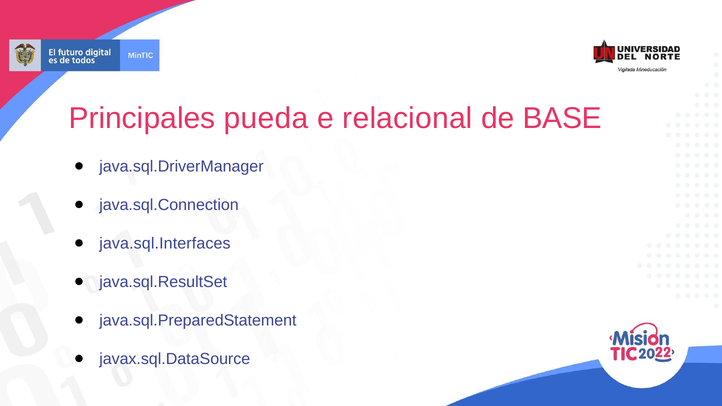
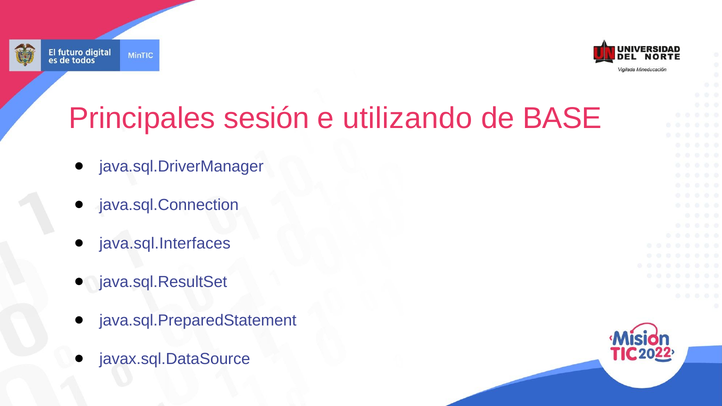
pueda: pueda -> sesión
relacional: relacional -> utilizando
